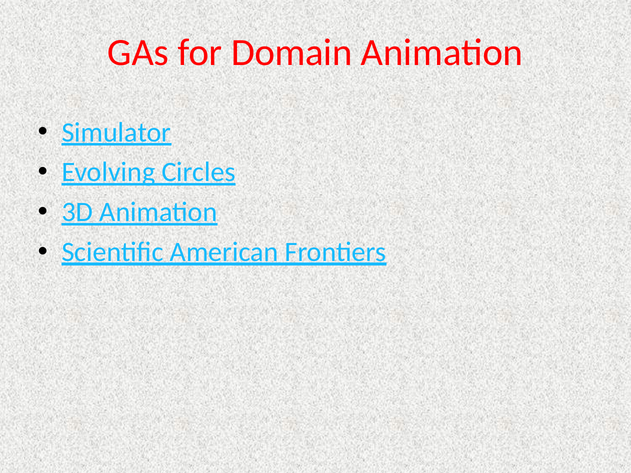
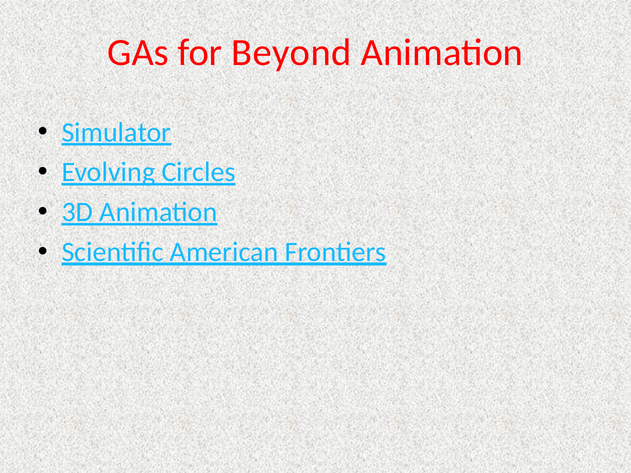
Domain: Domain -> Beyond
